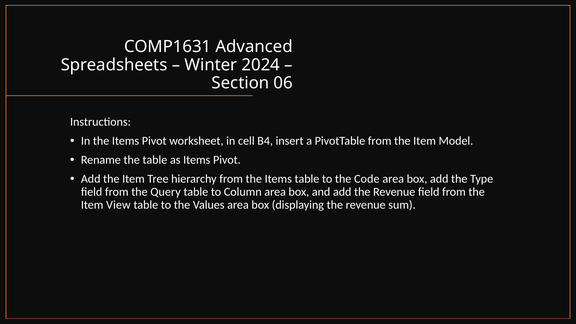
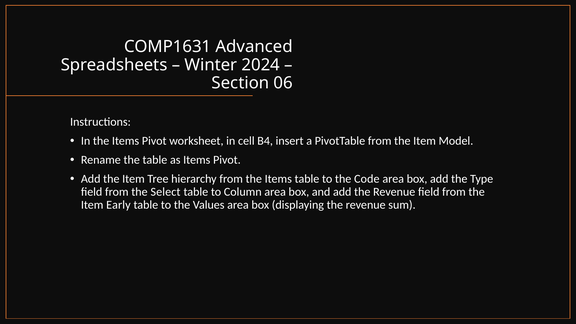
Query: Query -> Select
View: View -> Early
